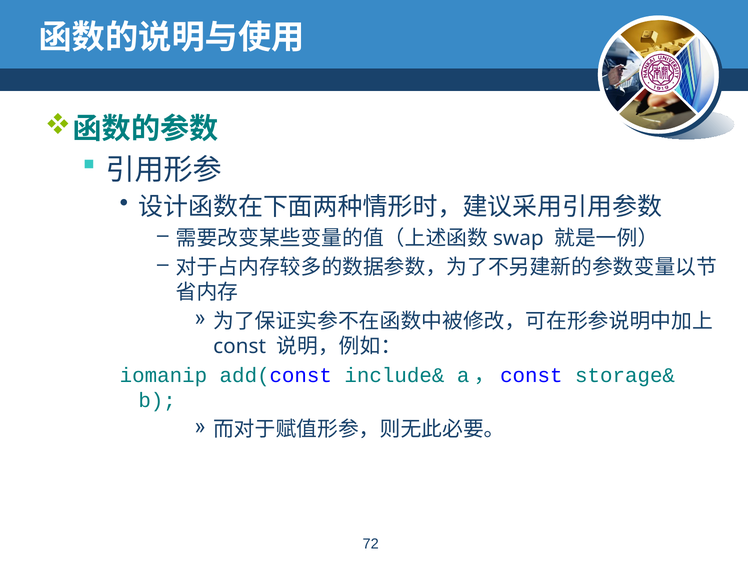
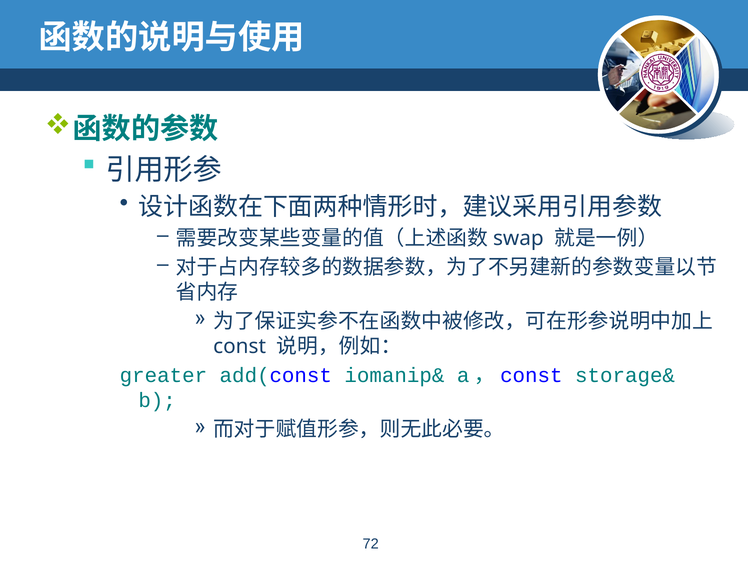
iomanip: iomanip -> greater
include&: include& -> iomanip&
